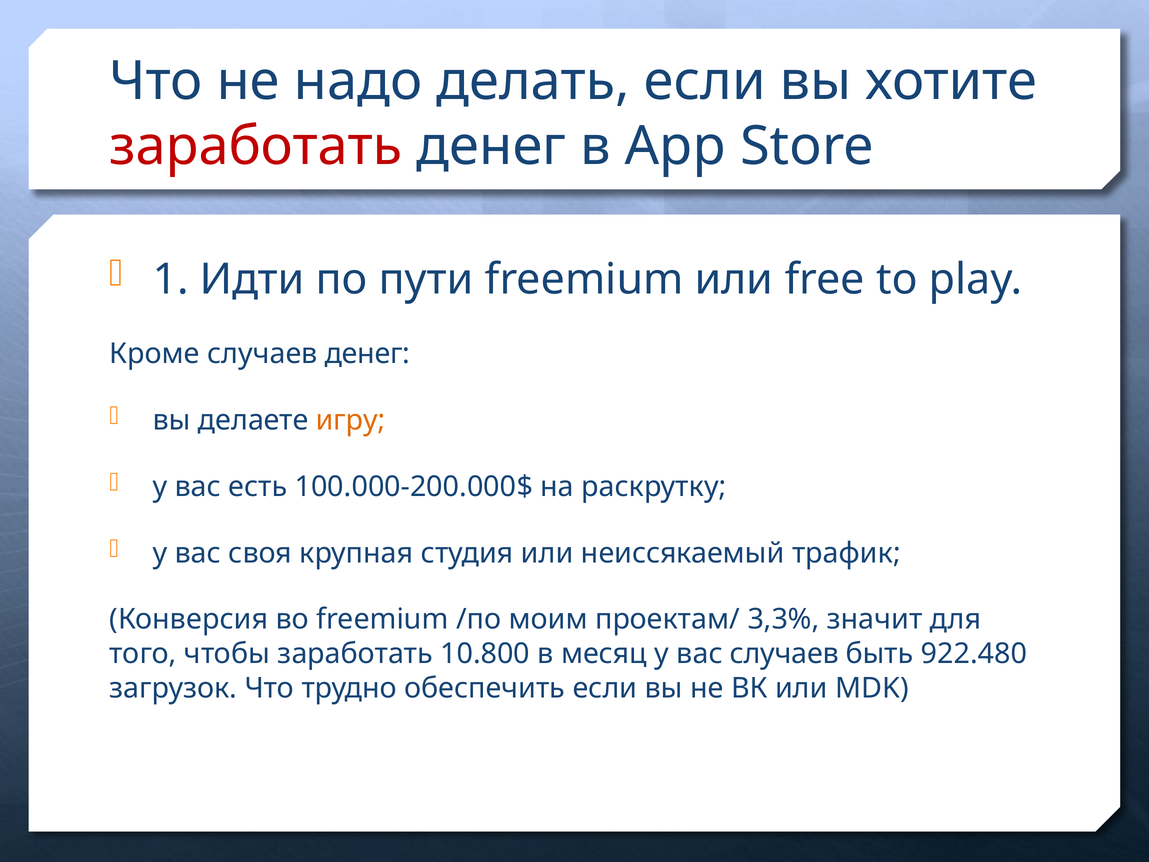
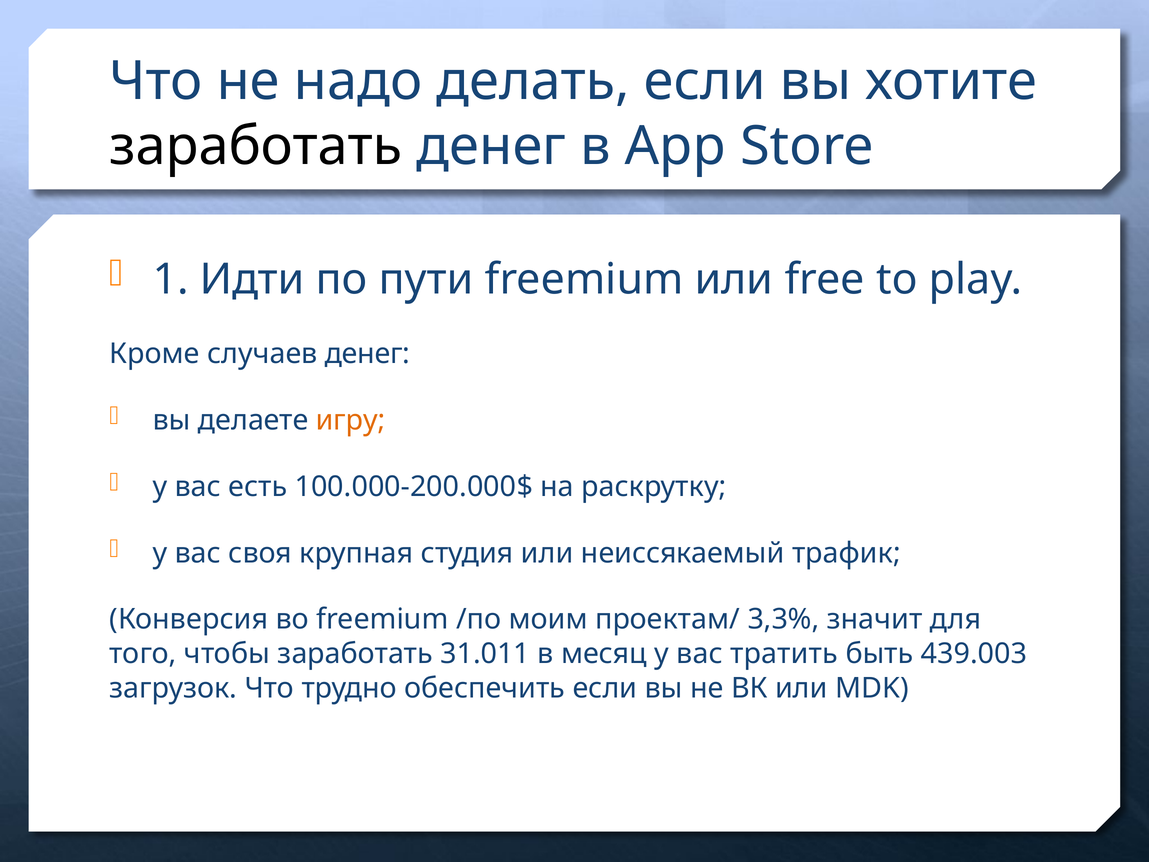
заработать at (256, 146) colour: red -> black
10.800: 10.800 -> 31.011
вас случаев: случаев -> тратить
922.480: 922.480 -> 439.003
